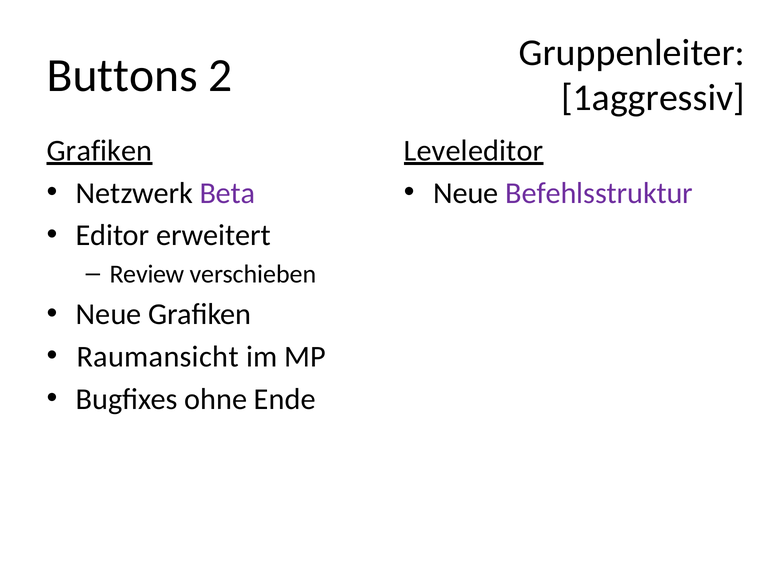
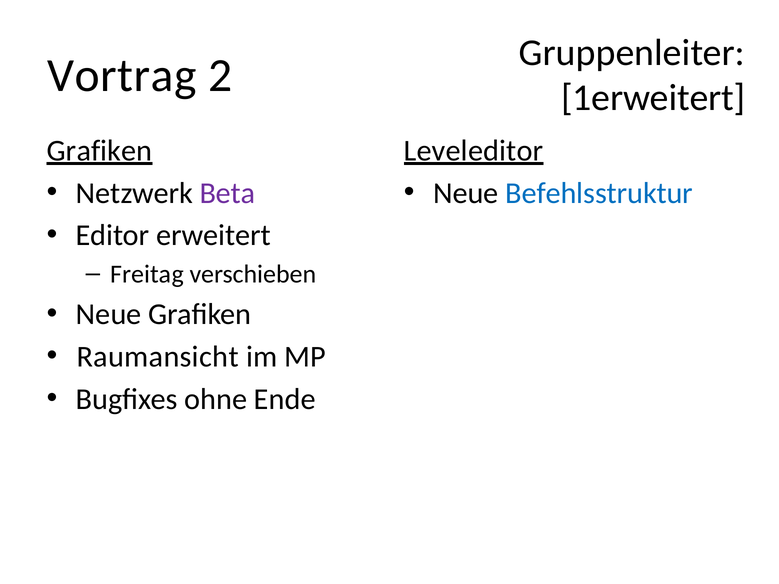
Buttons: Buttons -> Vortrag
1aggressiv: 1aggressiv -> 1erweitert
Befehlsstruktur colour: purple -> blue
Review: Review -> Freitag
